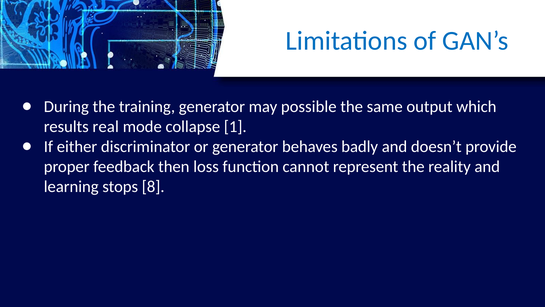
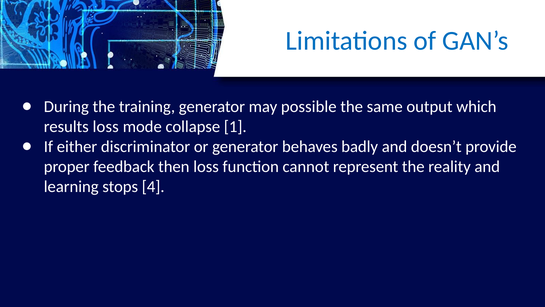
results real: real -> loss
8: 8 -> 4
